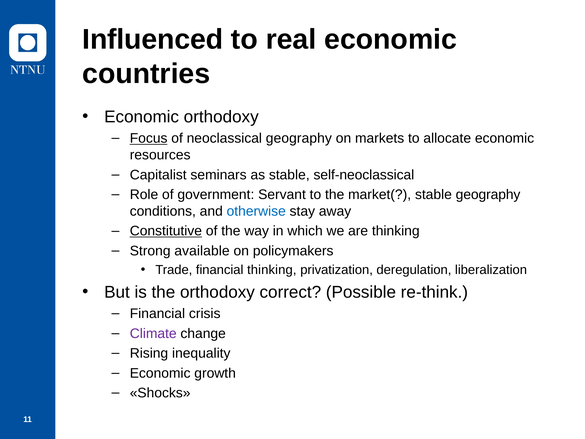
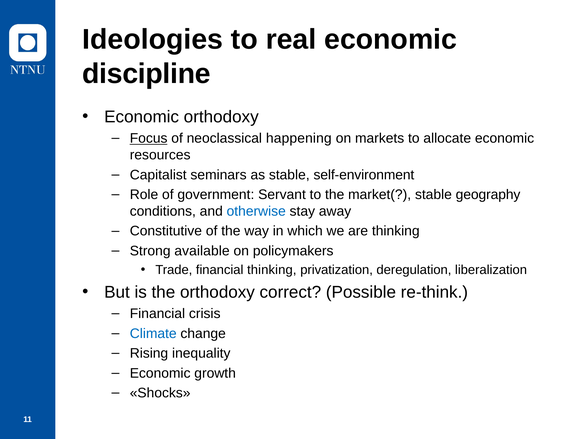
Influenced: Influenced -> Ideologies
countries: countries -> discipline
neoclassical geography: geography -> happening
self-neoclassical: self-neoclassical -> self-environment
Constitutive underline: present -> none
Climate colour: purple -> blue
